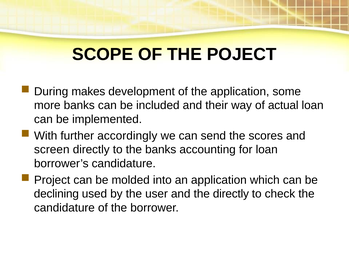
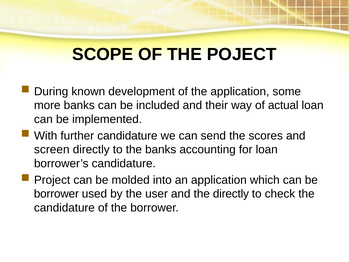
makes: makes -> known
further accordingly: accordingly -> candidature
declining at (56, 194): declining -> borrower
